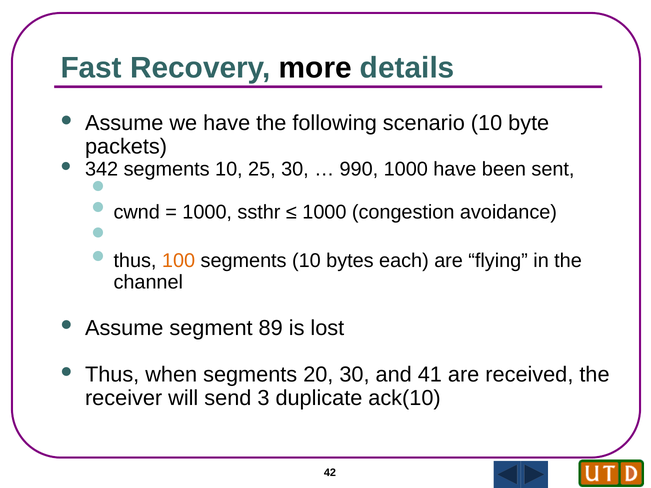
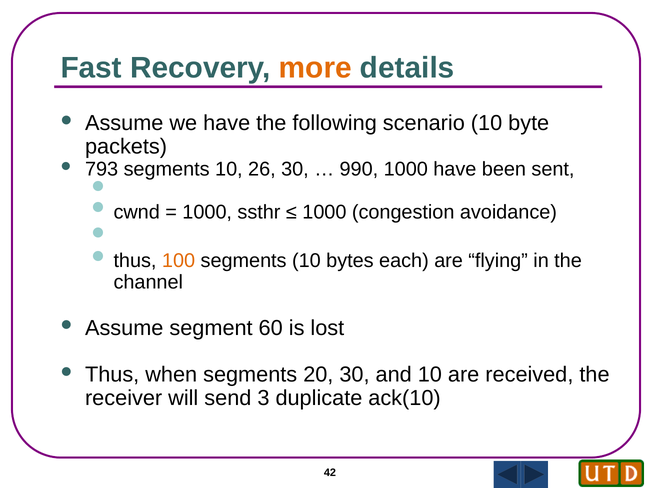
more colour: black -> orange
342: 342 -> 793
25: 25 -> 26
89: 89 -> 60
and 41: 41 -> 10
